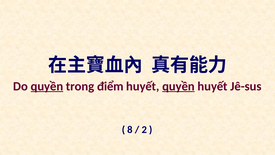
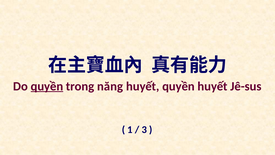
điểm: điểm -> năng
quyền at (178, 86) underline: present -> none
8: 8 -> 1
2: 2 -> 3
